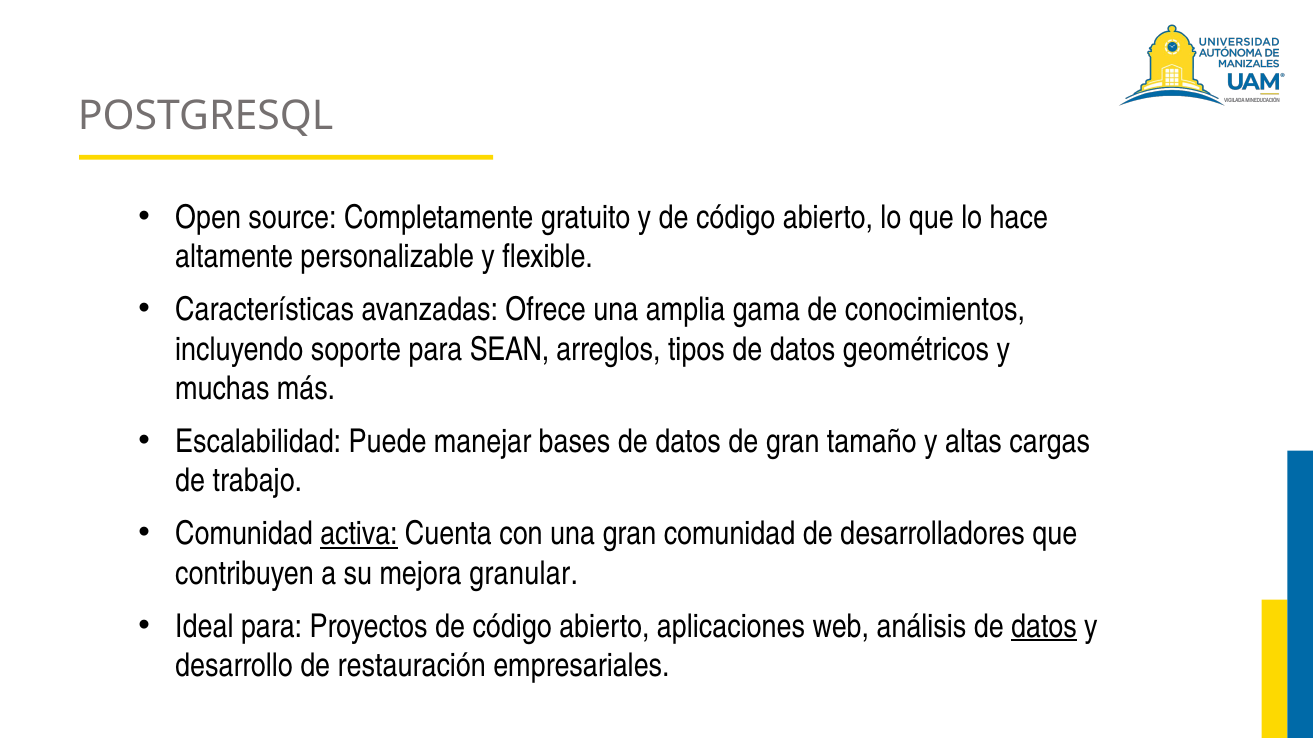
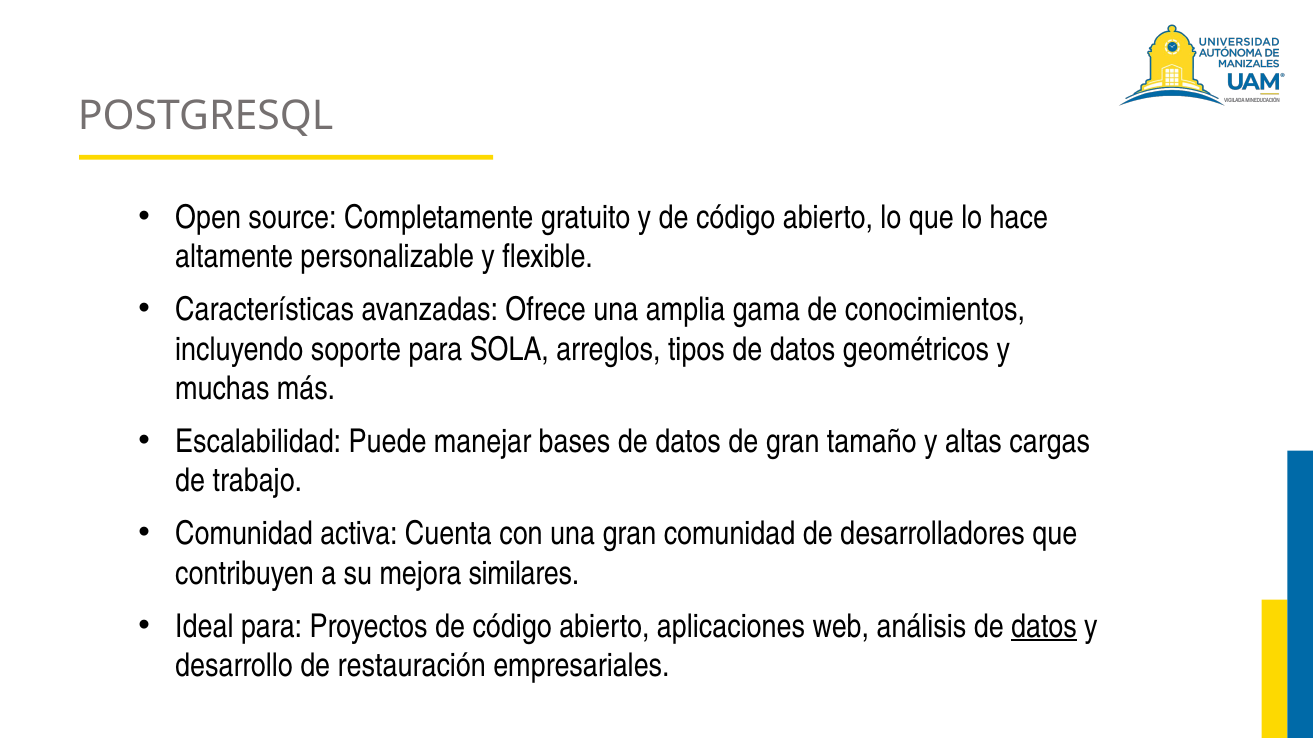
SEAN: SEAN -> SOLA
activa underline: present -> none
granular: granular -> similares
